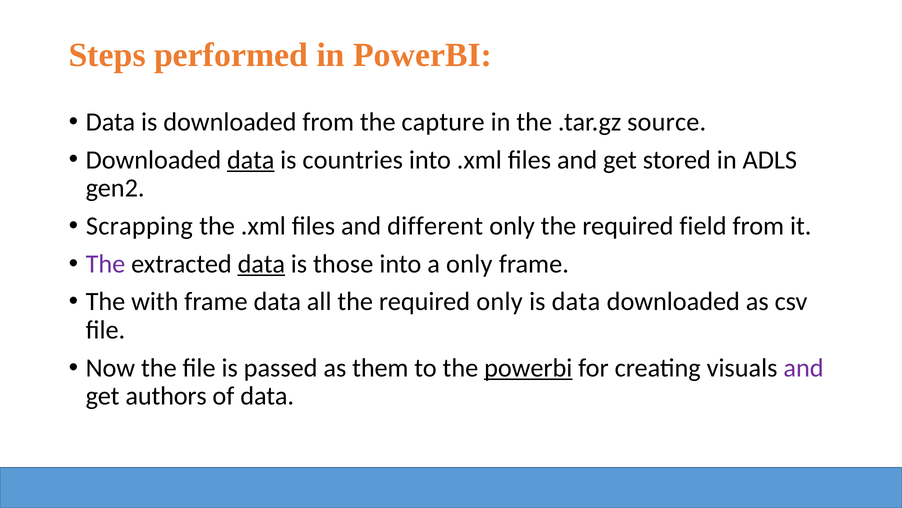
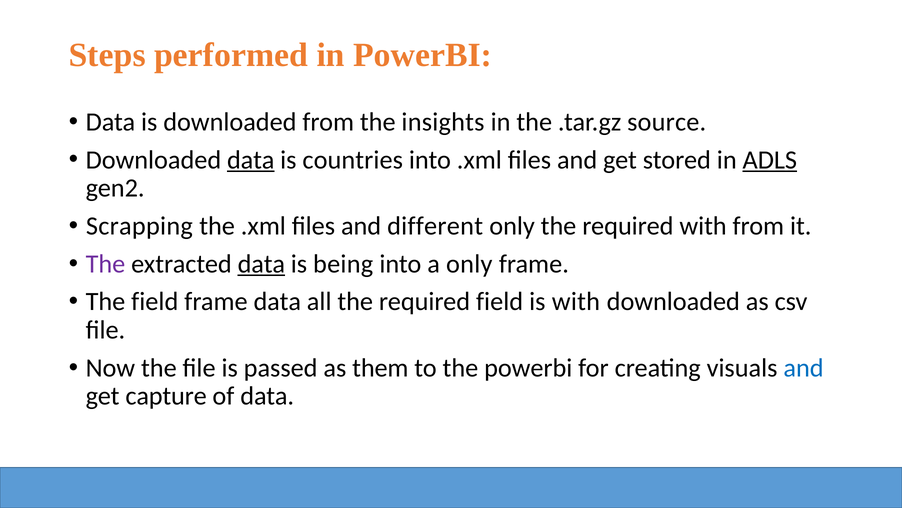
capture: capture -> insights
ADLS underline: none -> present
required field: field -> with
those: those -> being
The with: with -> field
required only: only -> field
is data: data -> with
powerbi at (528, 367) underline: present -> none
and at (804, 367) colour: purple -> blue
authors: authors -> capture
